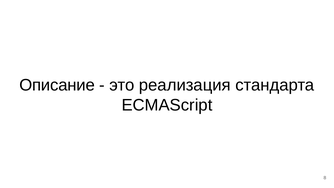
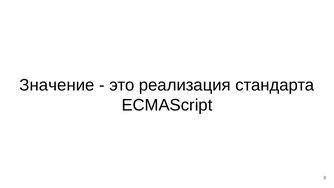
Описание: Описание -> Значение
